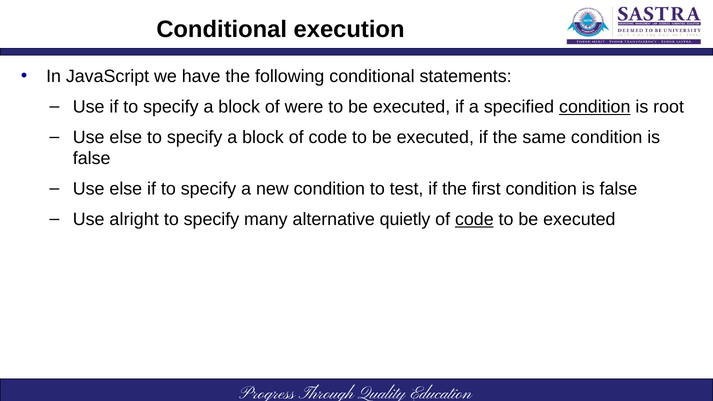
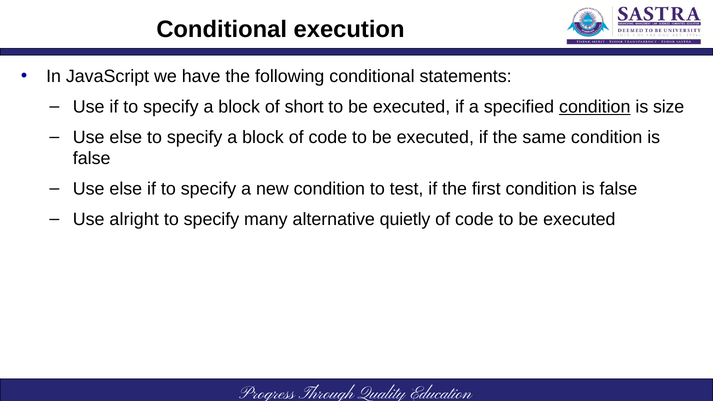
were: were -> short
root: root -> size
code at (474, 219) underline: present -> none
